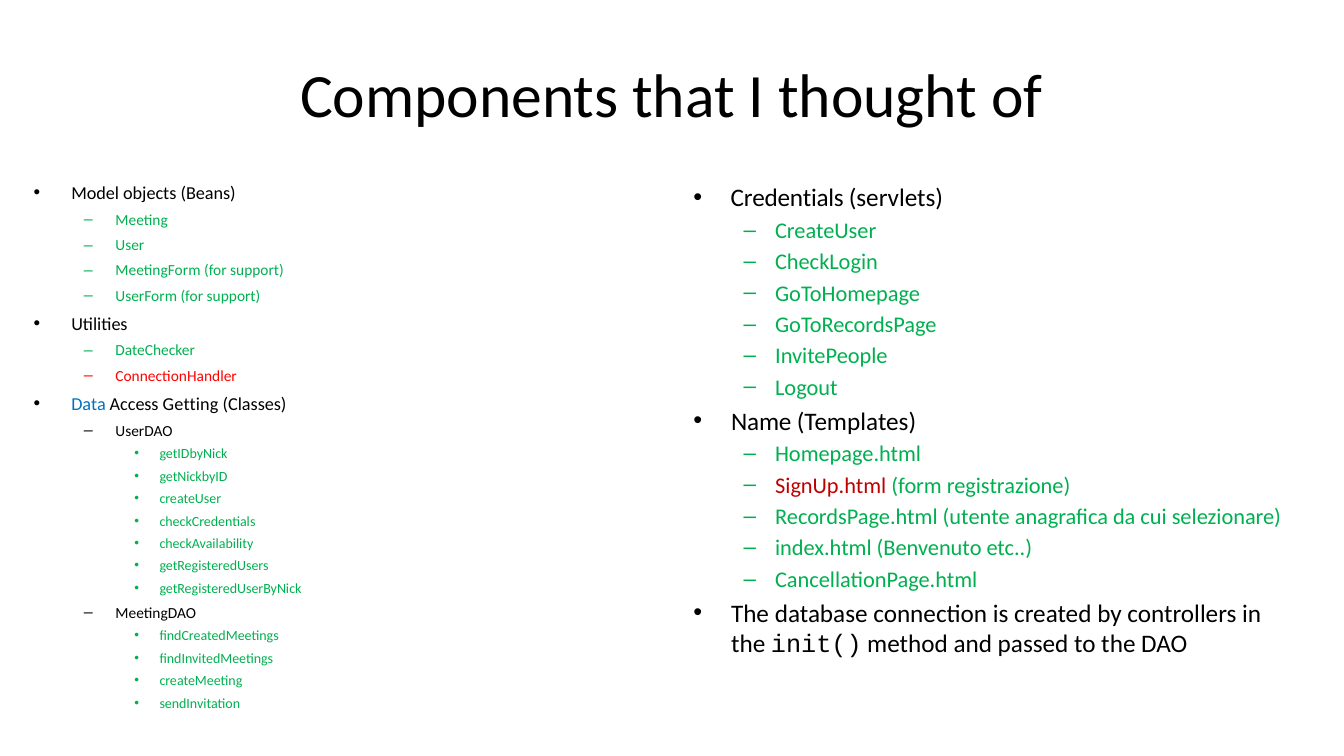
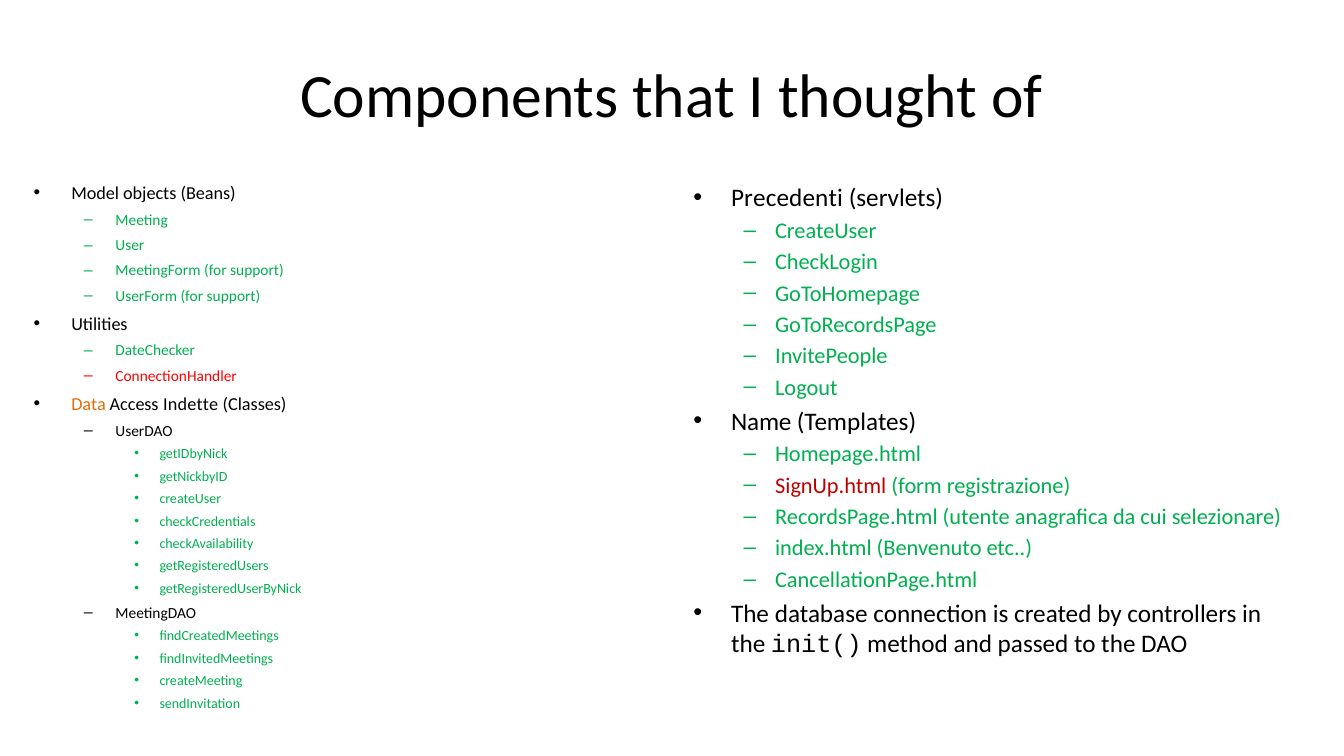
Credentials: Credentials -> Precedenti
Data colour: blue -> orange
Getting: Getting -> Indette
